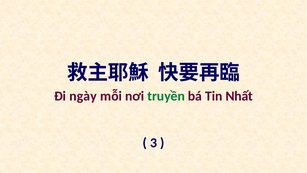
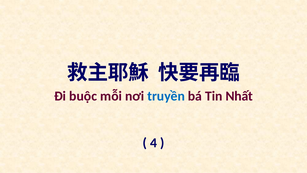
ngày: ngày -> buộc
truyền colour: green -> blue
3: 3 -> 4
